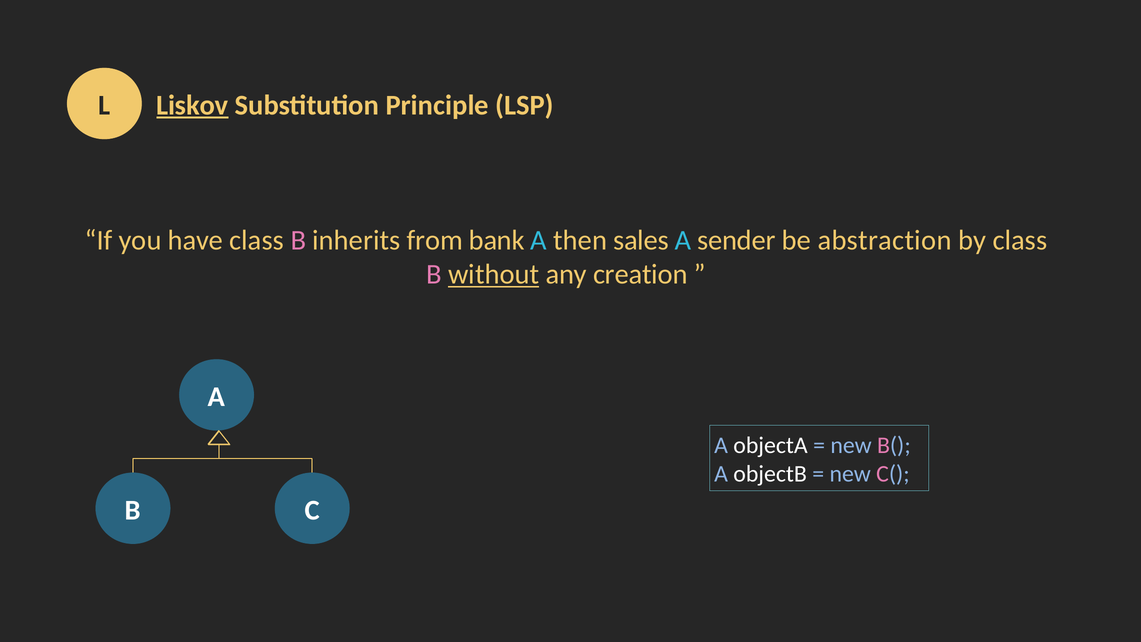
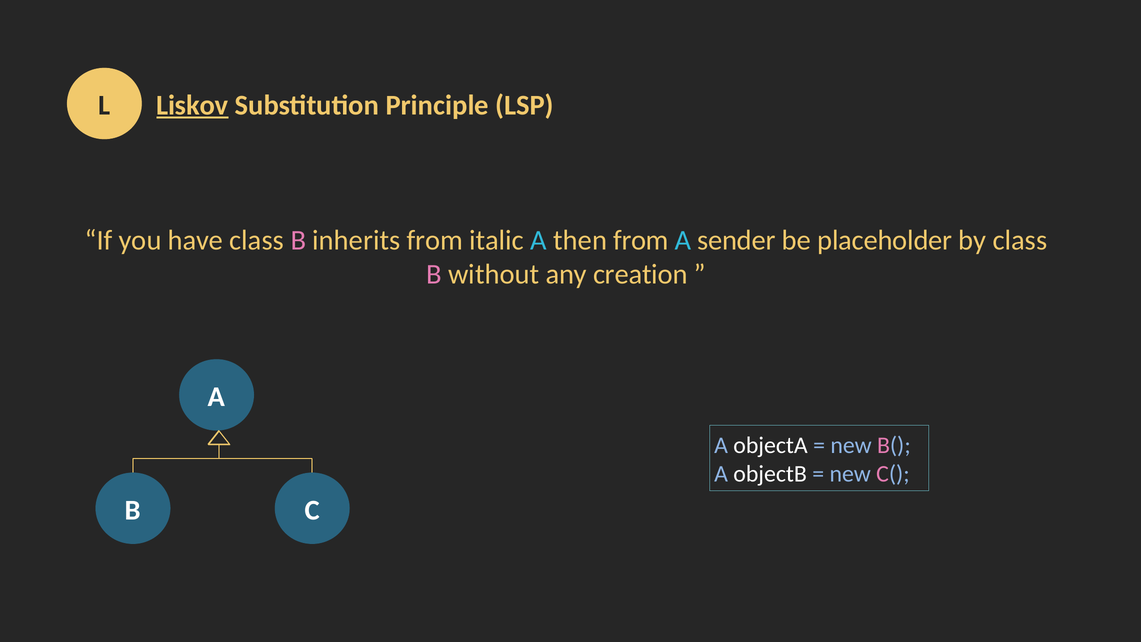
bank: bank -> italic
then sales: sales -> from
abstraction: abstraction -> placeholder
without underline: present -> none
